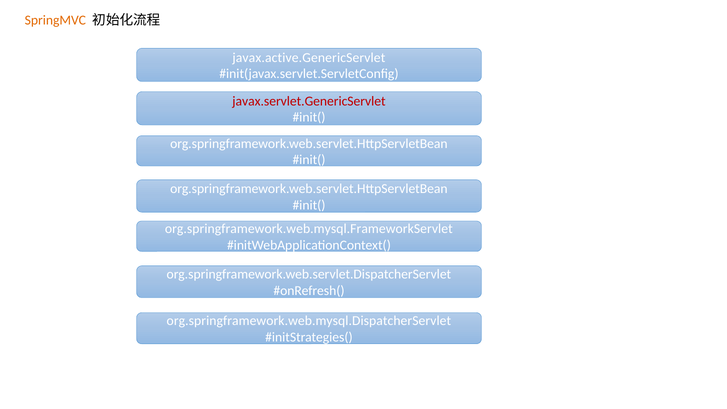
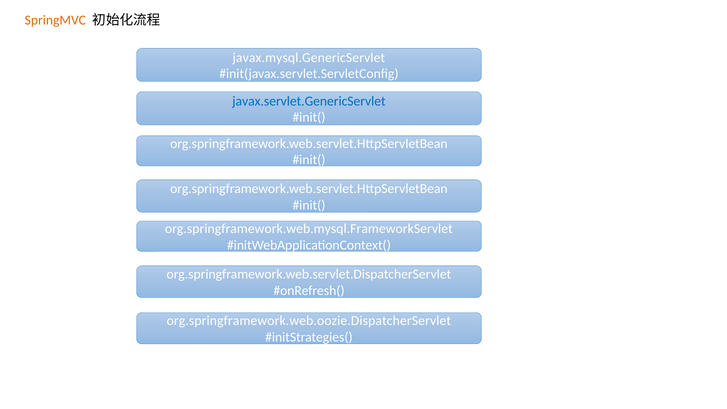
javax.active.GenericServlet: javax.active.GenericServlet -> javax.mysql.GenericServlet
javax.servlet.GenericServlet colour: red -> blue
org.springframework.web.mysql.DispatcherServlet: org.springframework.web.mysql.DispatcherServlet -> org.springframework.web.oozie.DispatcherServlet
